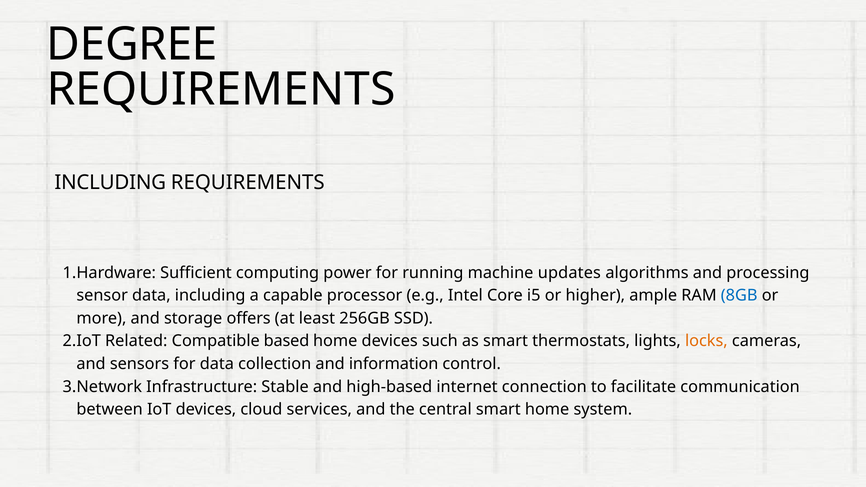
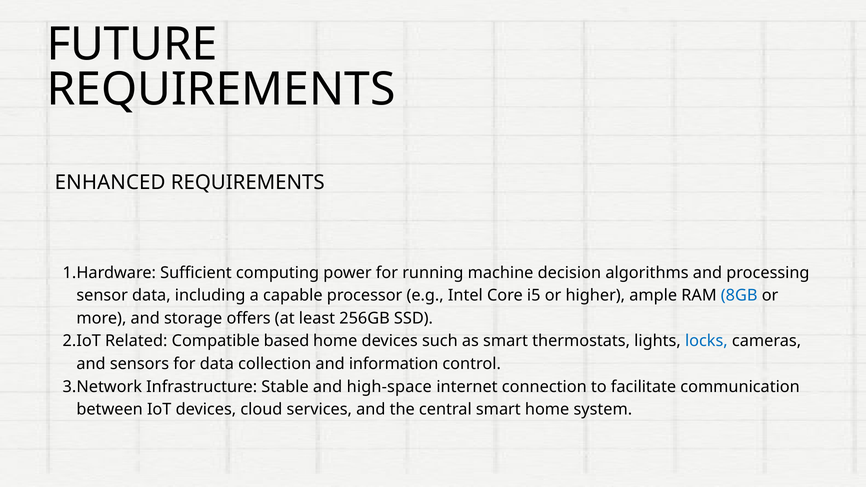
DEGREE: DEGREE -> FUTURE
INCLUDING at (110, 182): INCLUDING -> ENHANCED
updates: updates -> decision
locks colour: orange -> blue
high-based: high-based -> high-space
